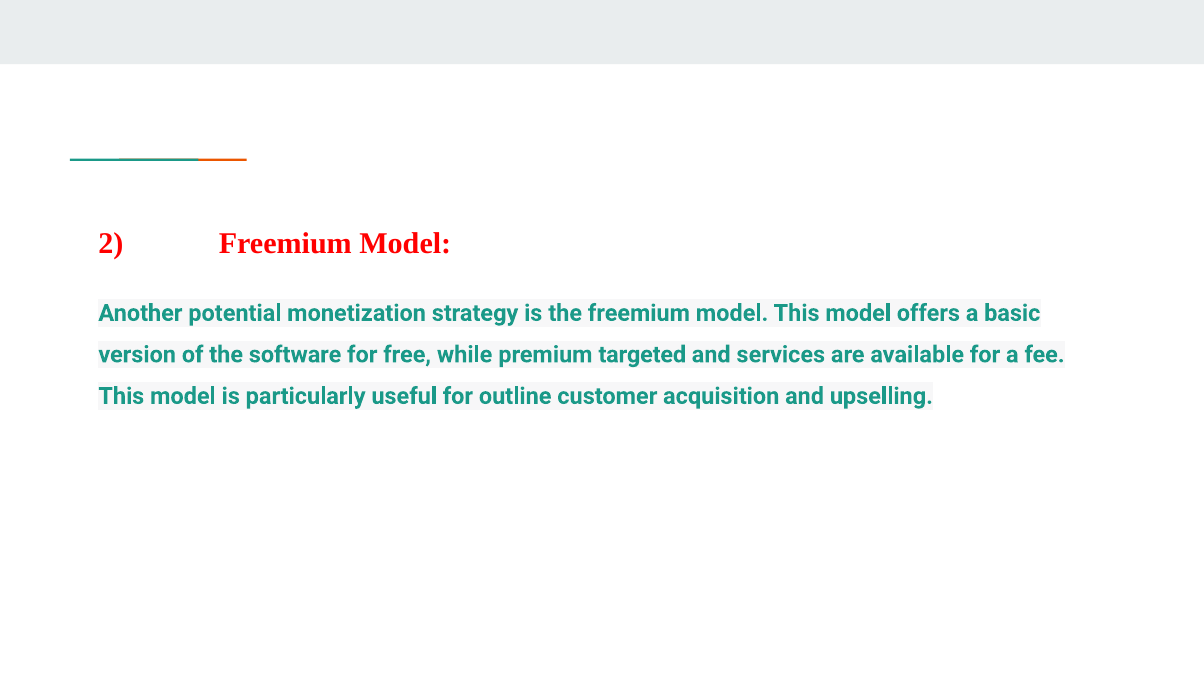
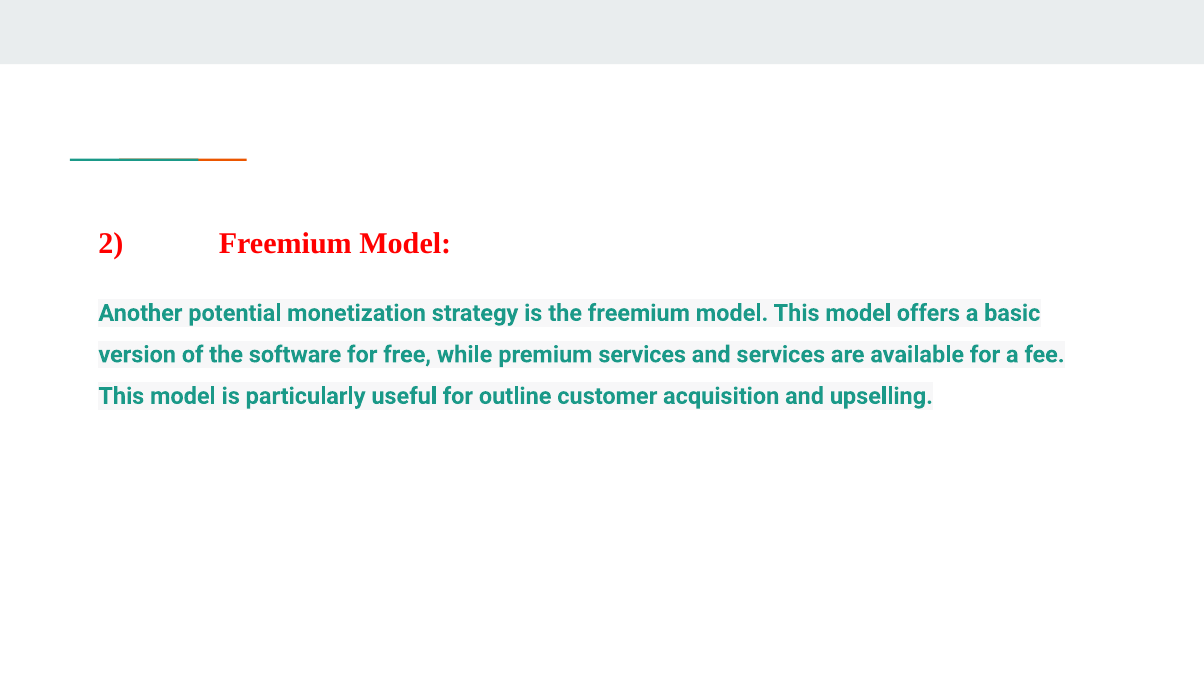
premium targeted: targeted -> services
